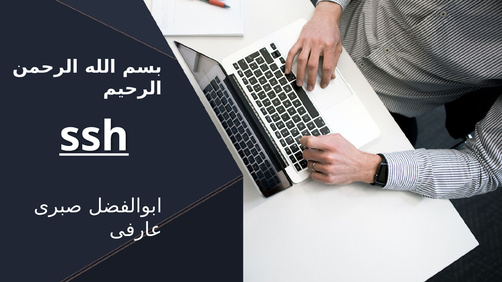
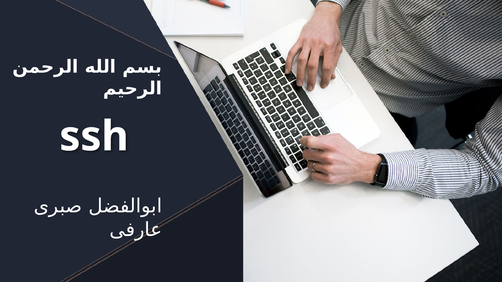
ssh underline: present -> none
